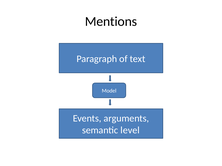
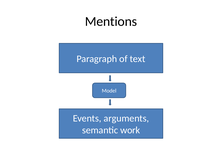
level: level -> work
